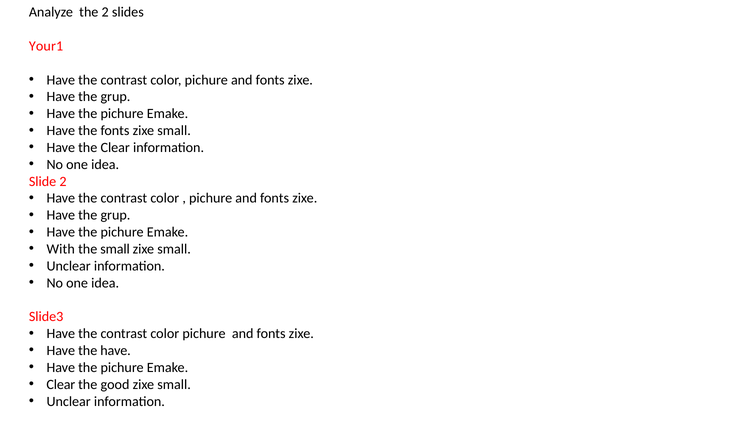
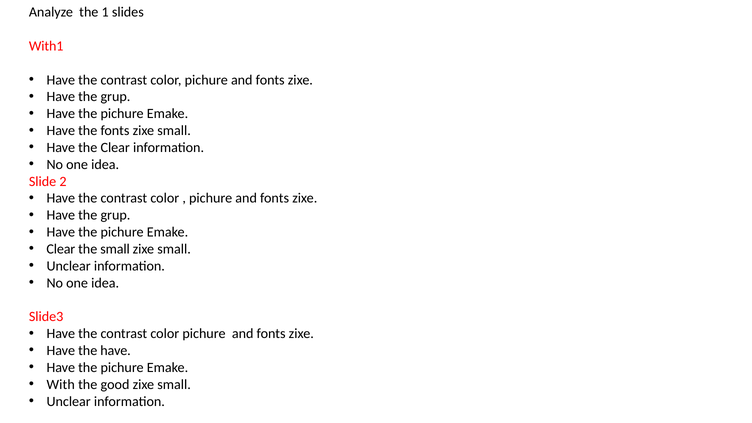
the 2: 2 -> 1
Your1: Your1 -> With1
With at (61, 249): With -> Clear
Clear at (61, 384): Clear -> With
